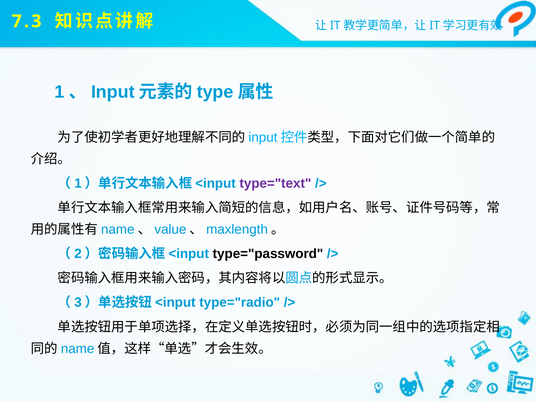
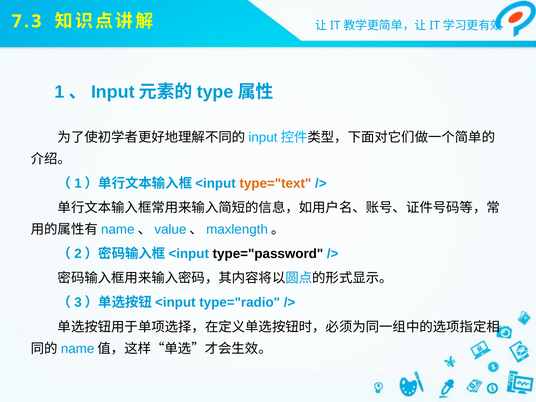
type="text colour: purple -> orange
